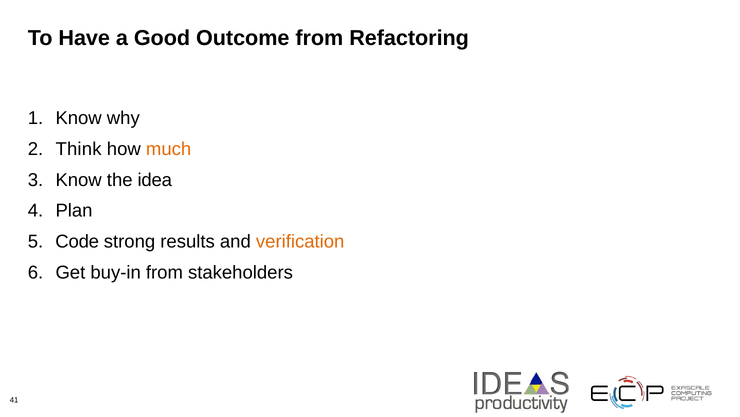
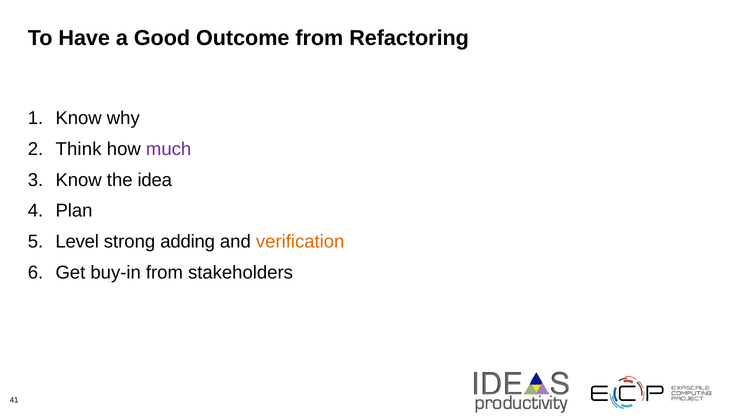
much colour: orange -> purple
Code: Code -> Level
results: results -> adding
